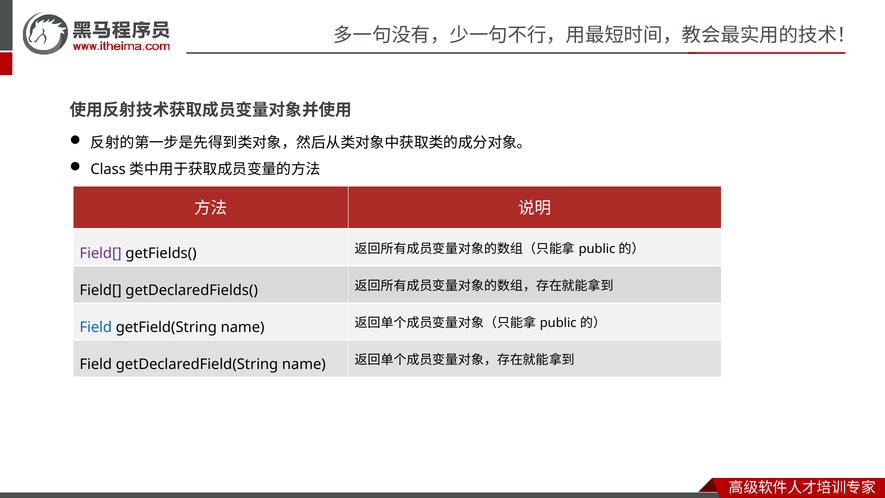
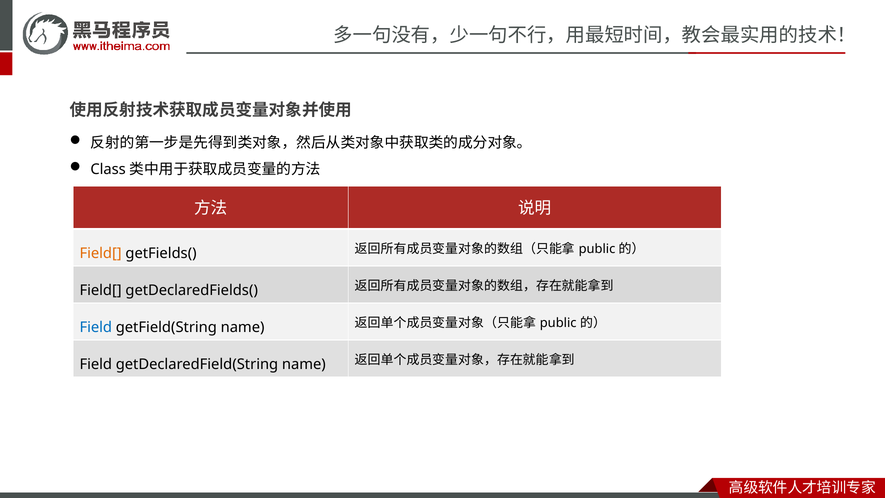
Field[ at (101, 253) colour: purple -> orange
